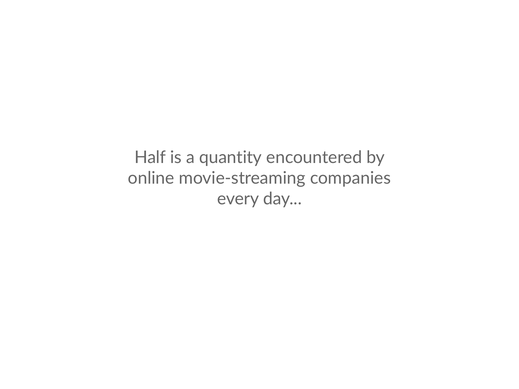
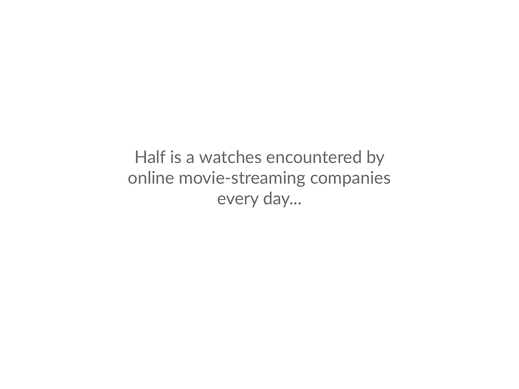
quantity: quantity -> watches
